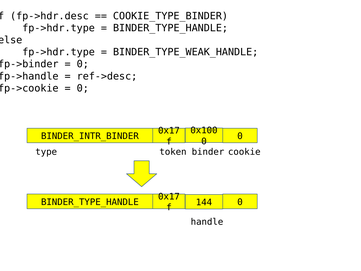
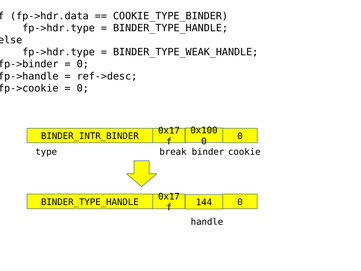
fp->hdr.desc: fp->hdr.desc -> fp->hdr.data
token: token -> break
